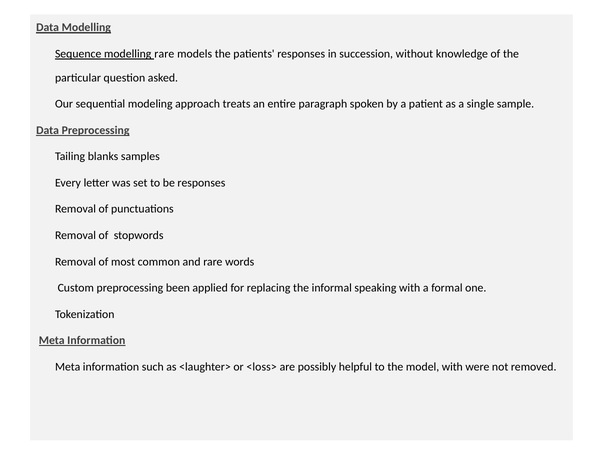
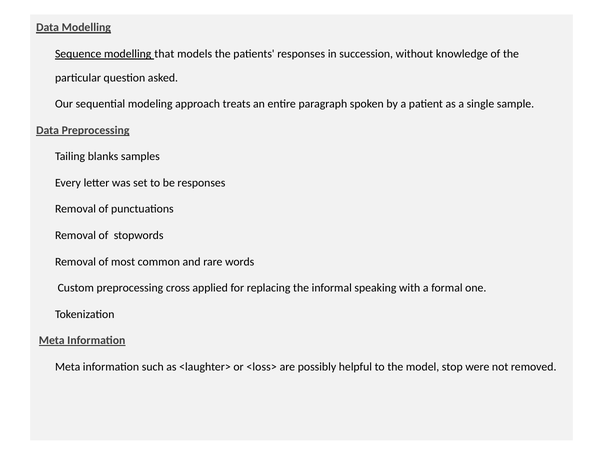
modelling rare: rare -> that
been: been -> cross
model with: with -> stop
